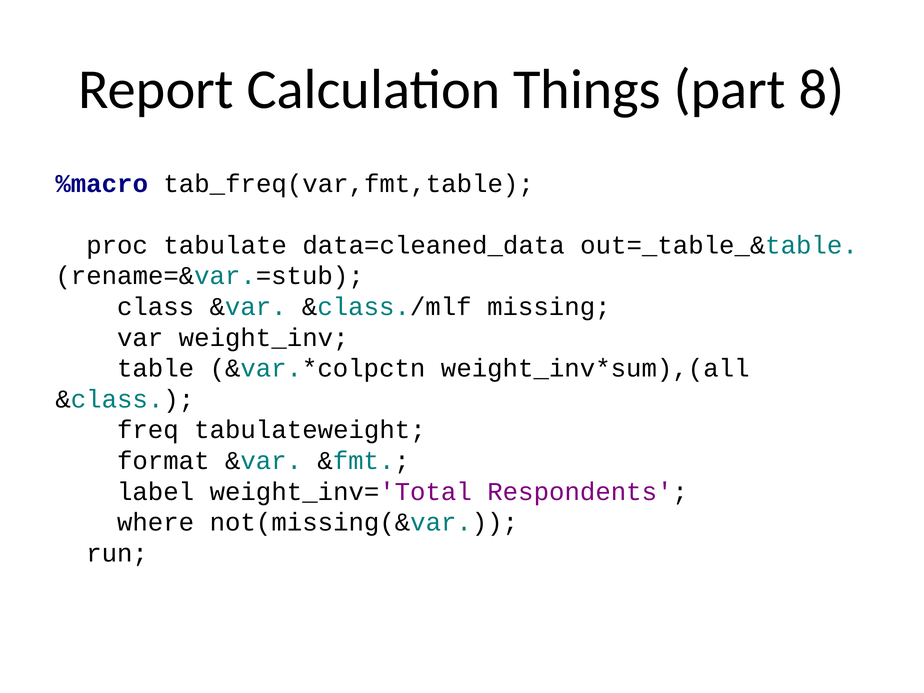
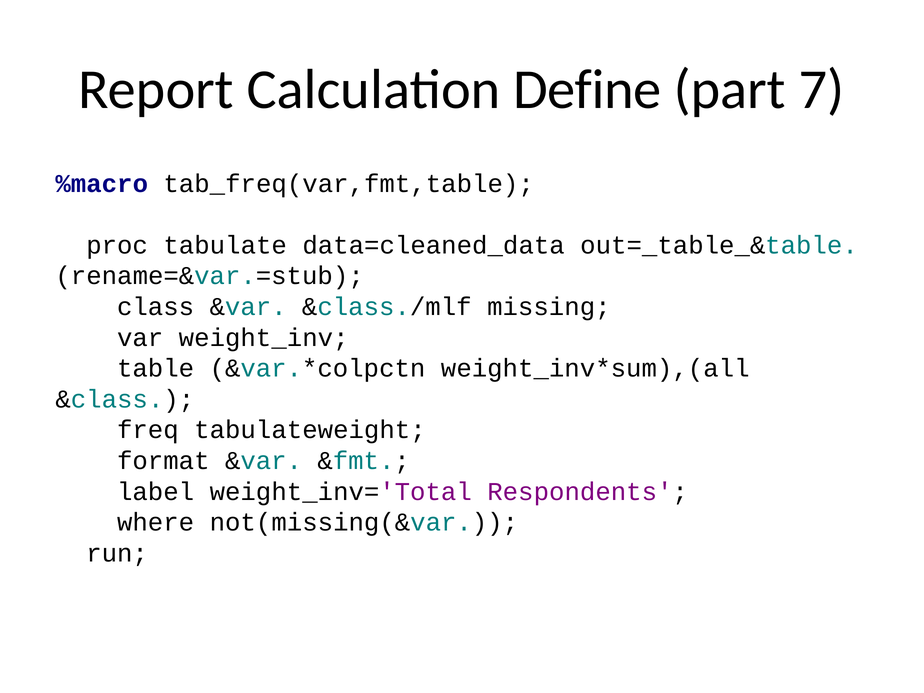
Things: Things -> Define
8: 8 -> 7
